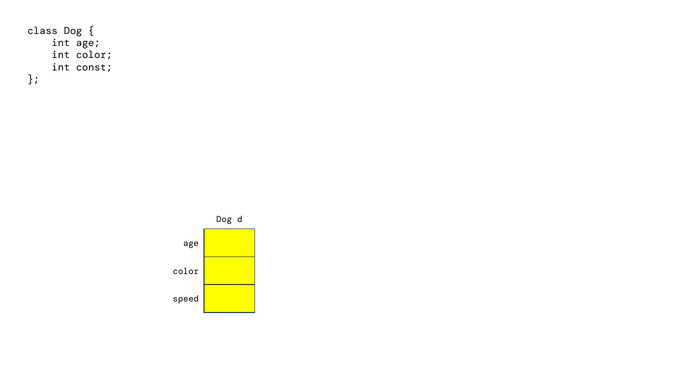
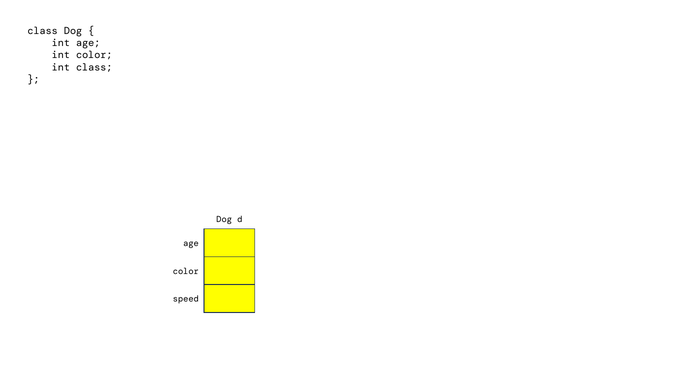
int const: const -> class
